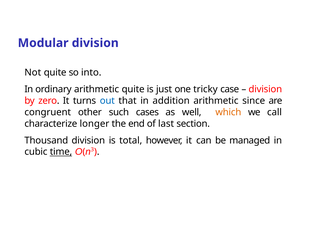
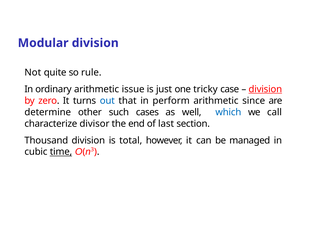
into: into -> rule
arithmetic quite: quite -> issue
division at (265, 89) underline: none -> present
addition: addition -> perform
congruent: congruent -> determine
which colour: orange -> blue
longer: longer -> divisor
